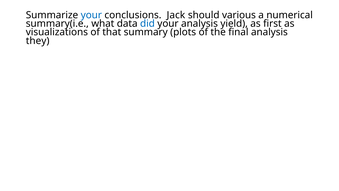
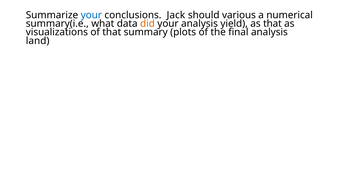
did colour: blue -> orange
as first: first -> that
they: they -> land
